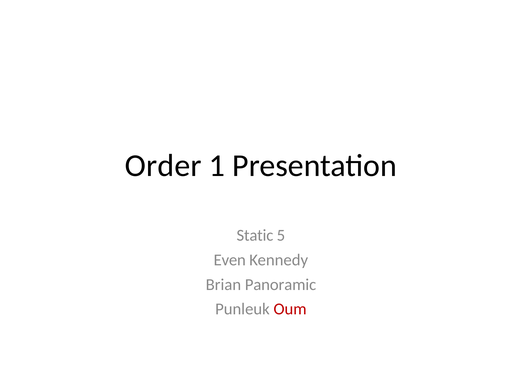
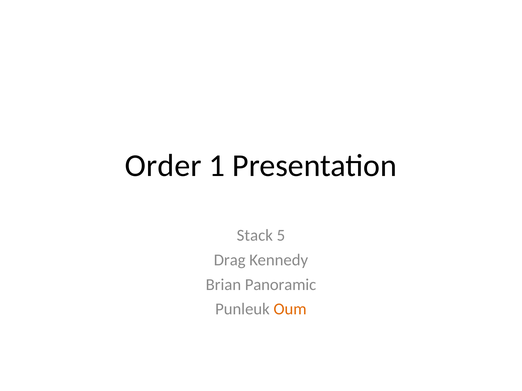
Static: Static -> Stack
Even: Even -> Drag
Oum colour: red -> orange
